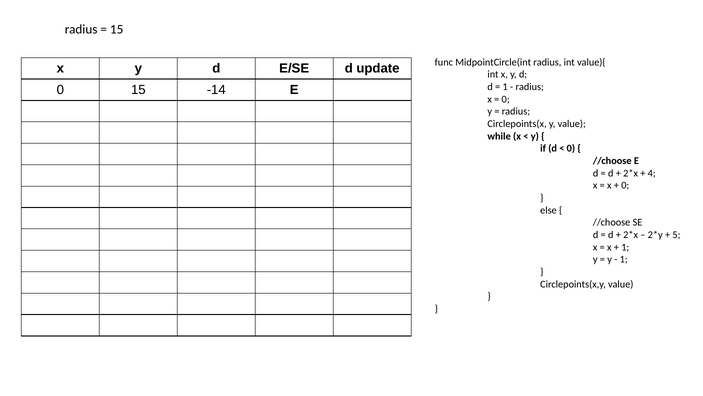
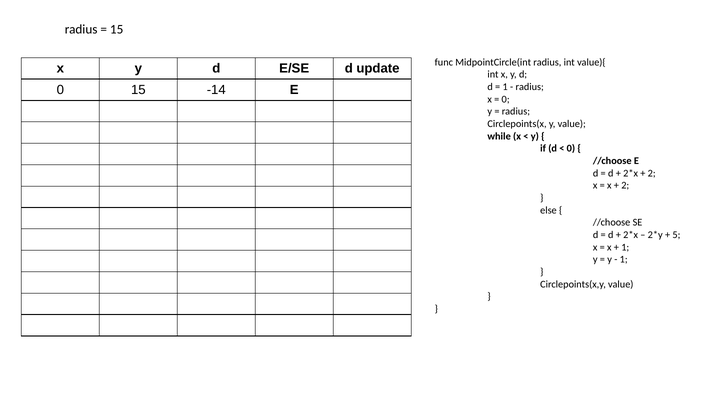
4 at (652, 173): 4 -> 2
0 at (625, 185): 0 -> 2
